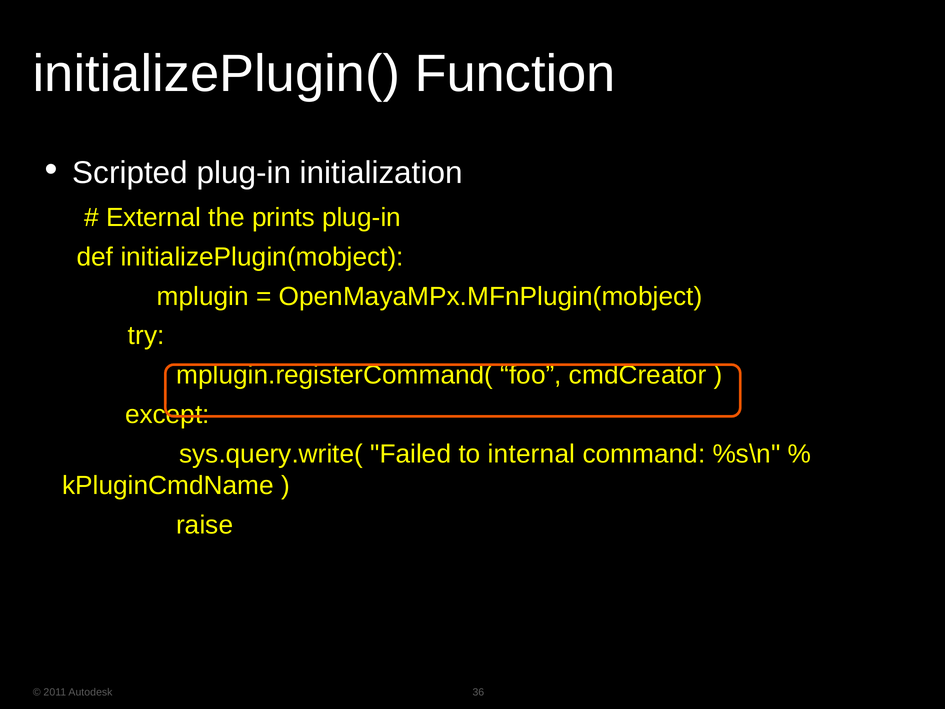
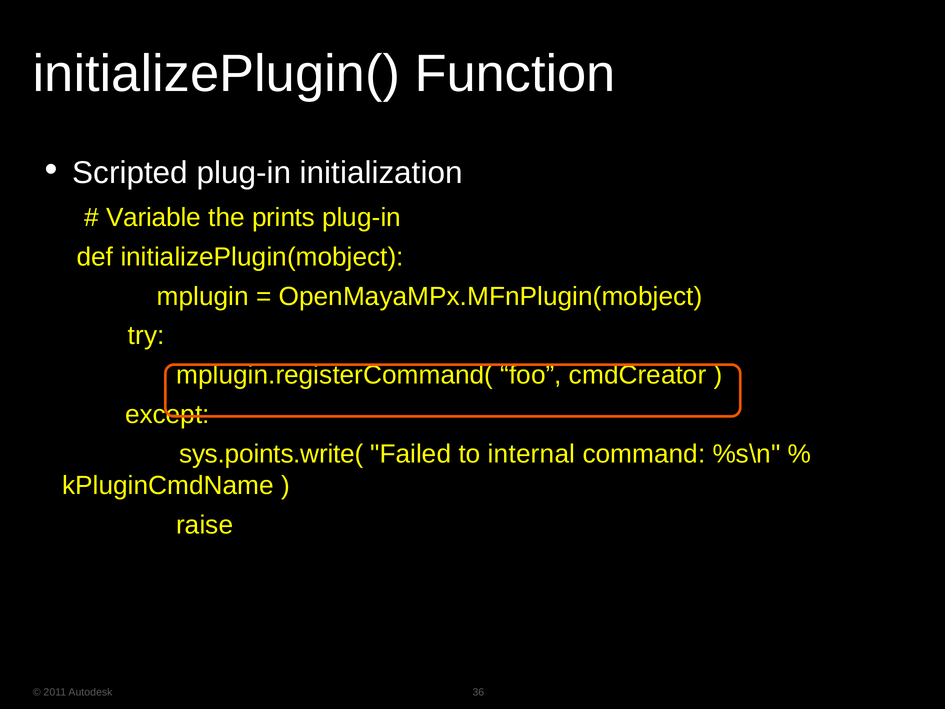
External: External -> Variable
sys.query.write(: sys.query.write( -> sys.points.write(
